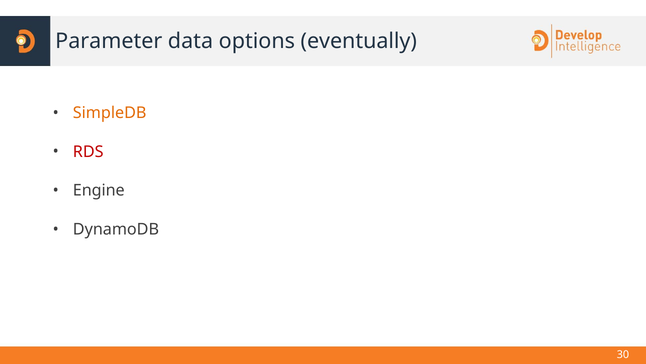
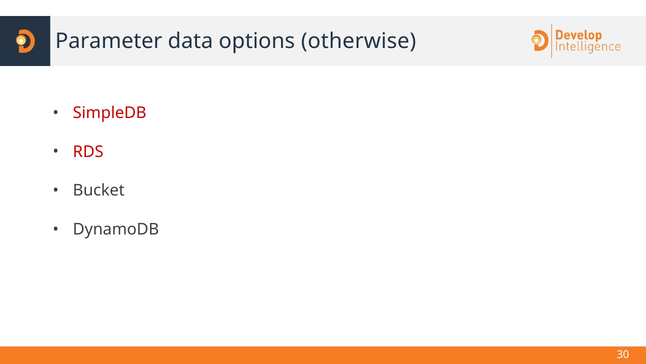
eventually: eventually -> otherwise
SimpleDB colour: orange -> red
Engine: Engine -> Bucket
